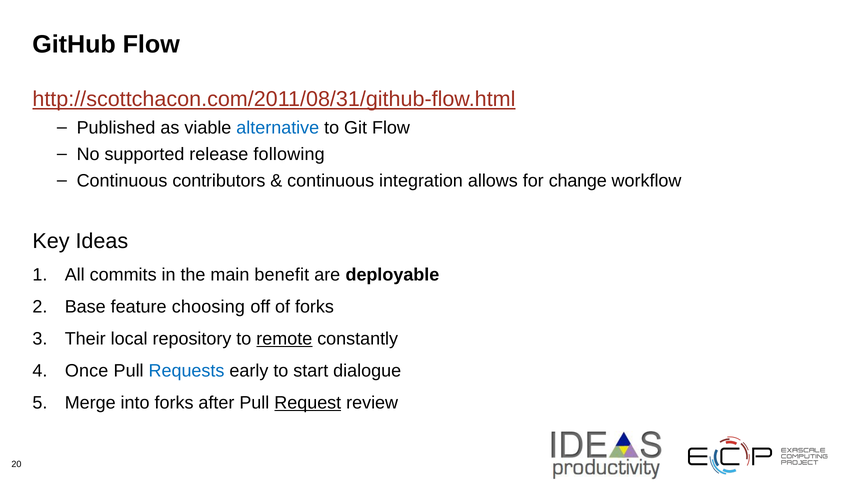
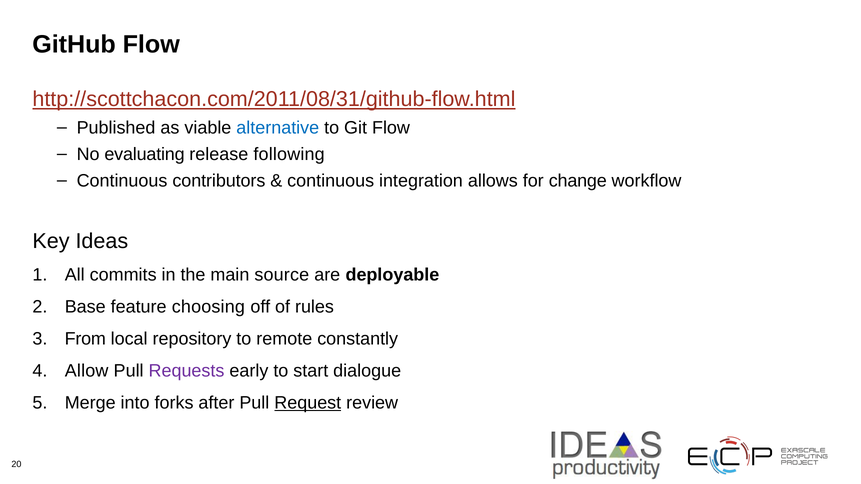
supported: supported -> evaluating
benefit: benefit -> source
of forks: forks -> rules
Their: Their -> From
remote underline: present -> none
Once: Once -> Allow
Requests colour: blue -> purple
